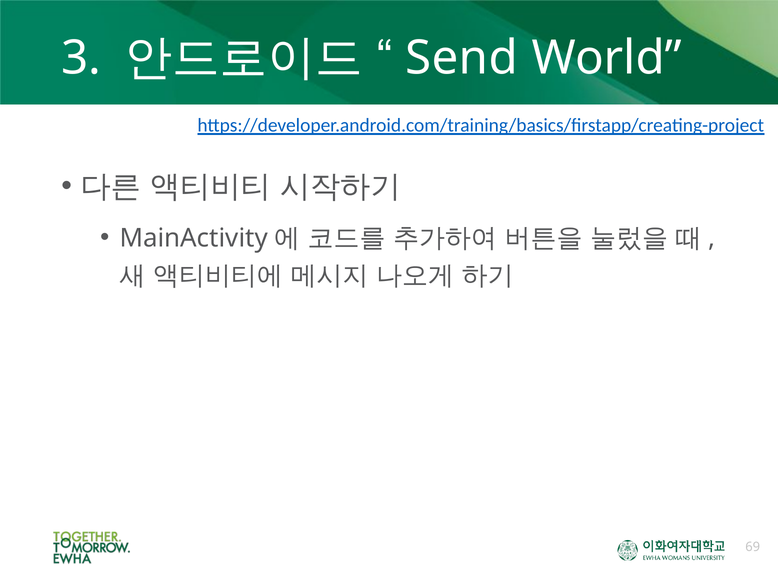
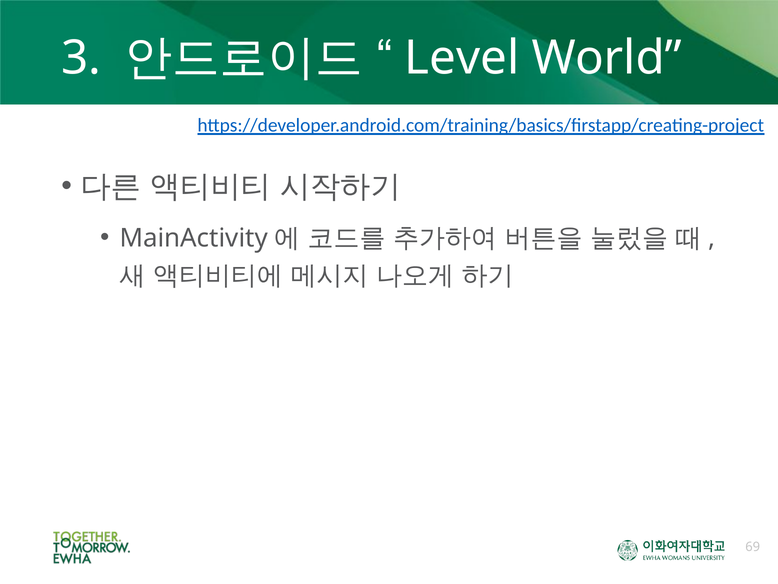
Send: Send -> Level
